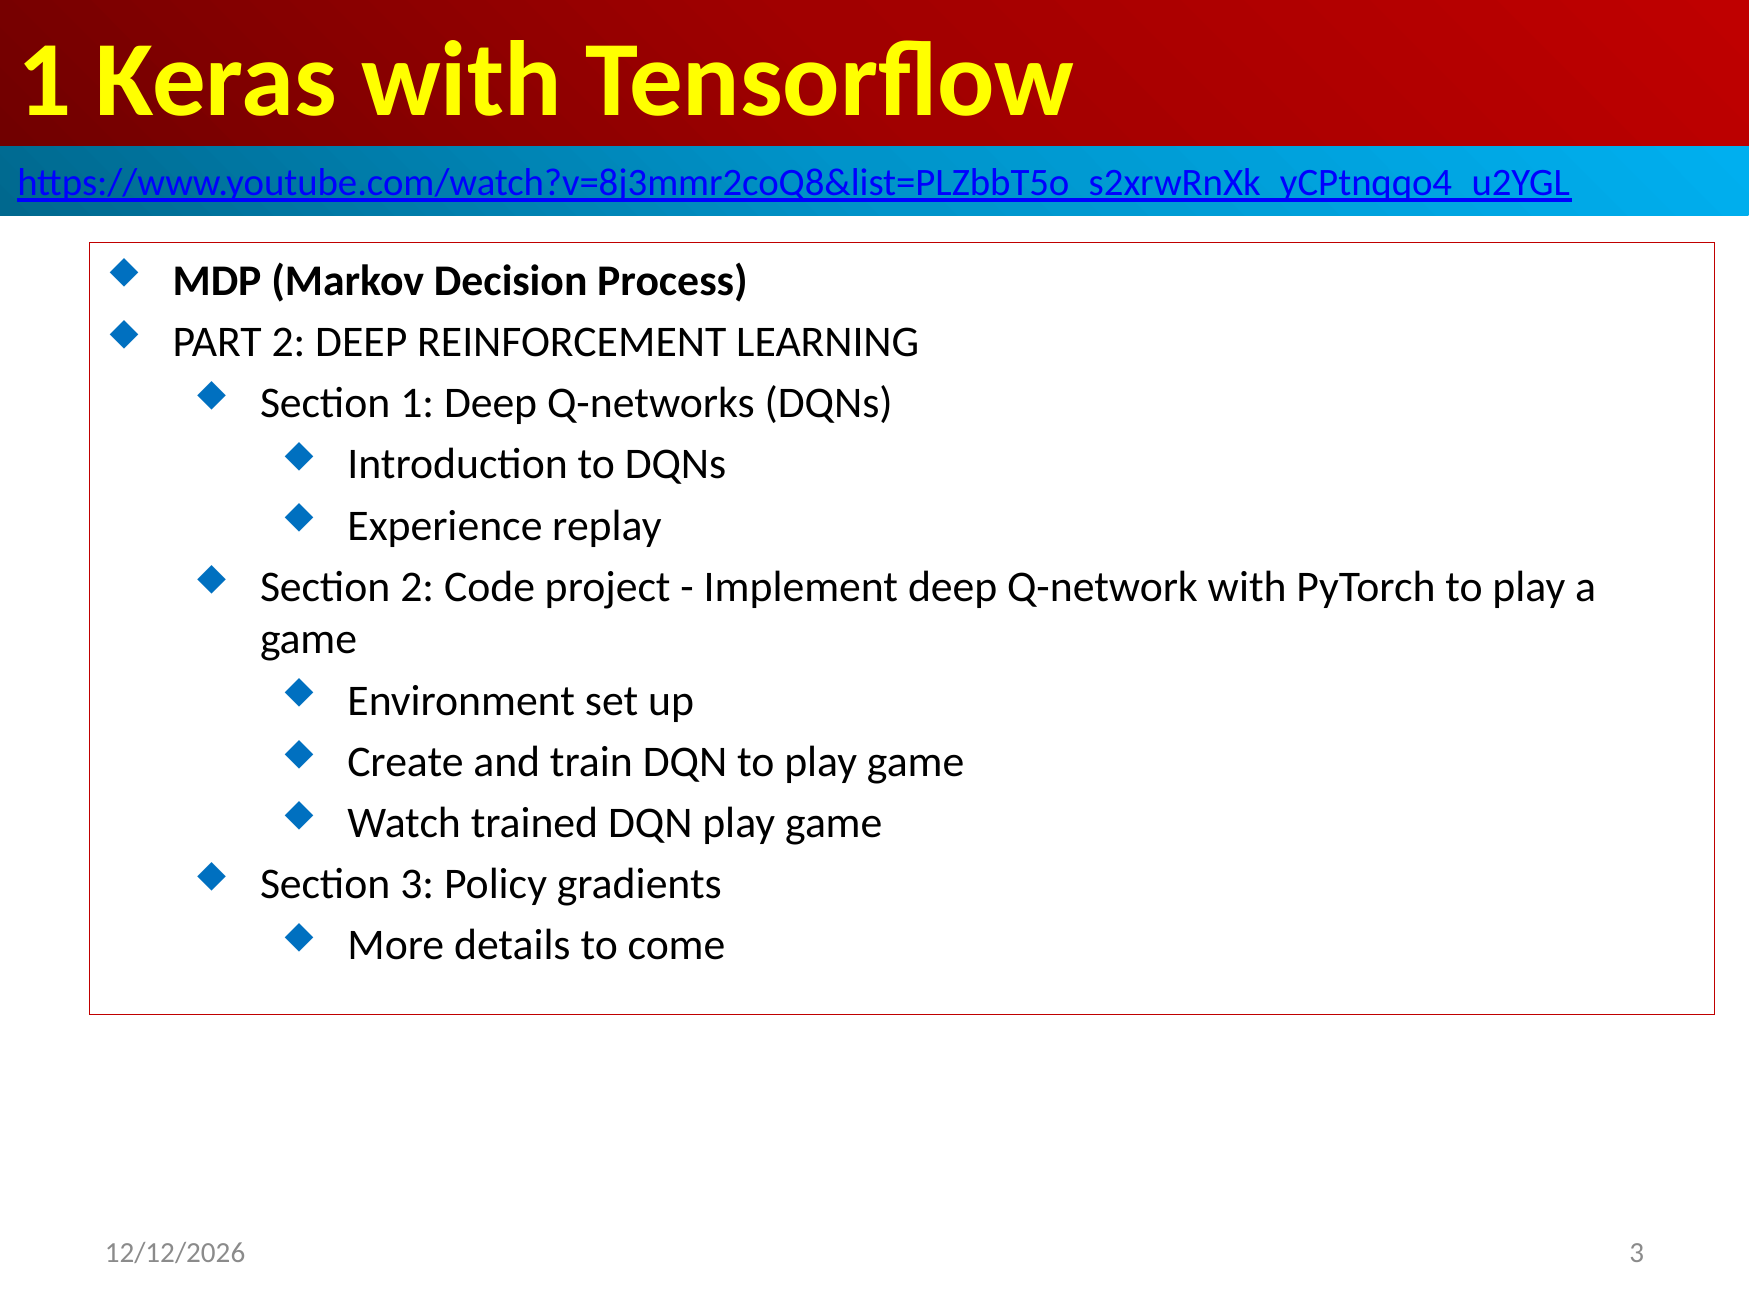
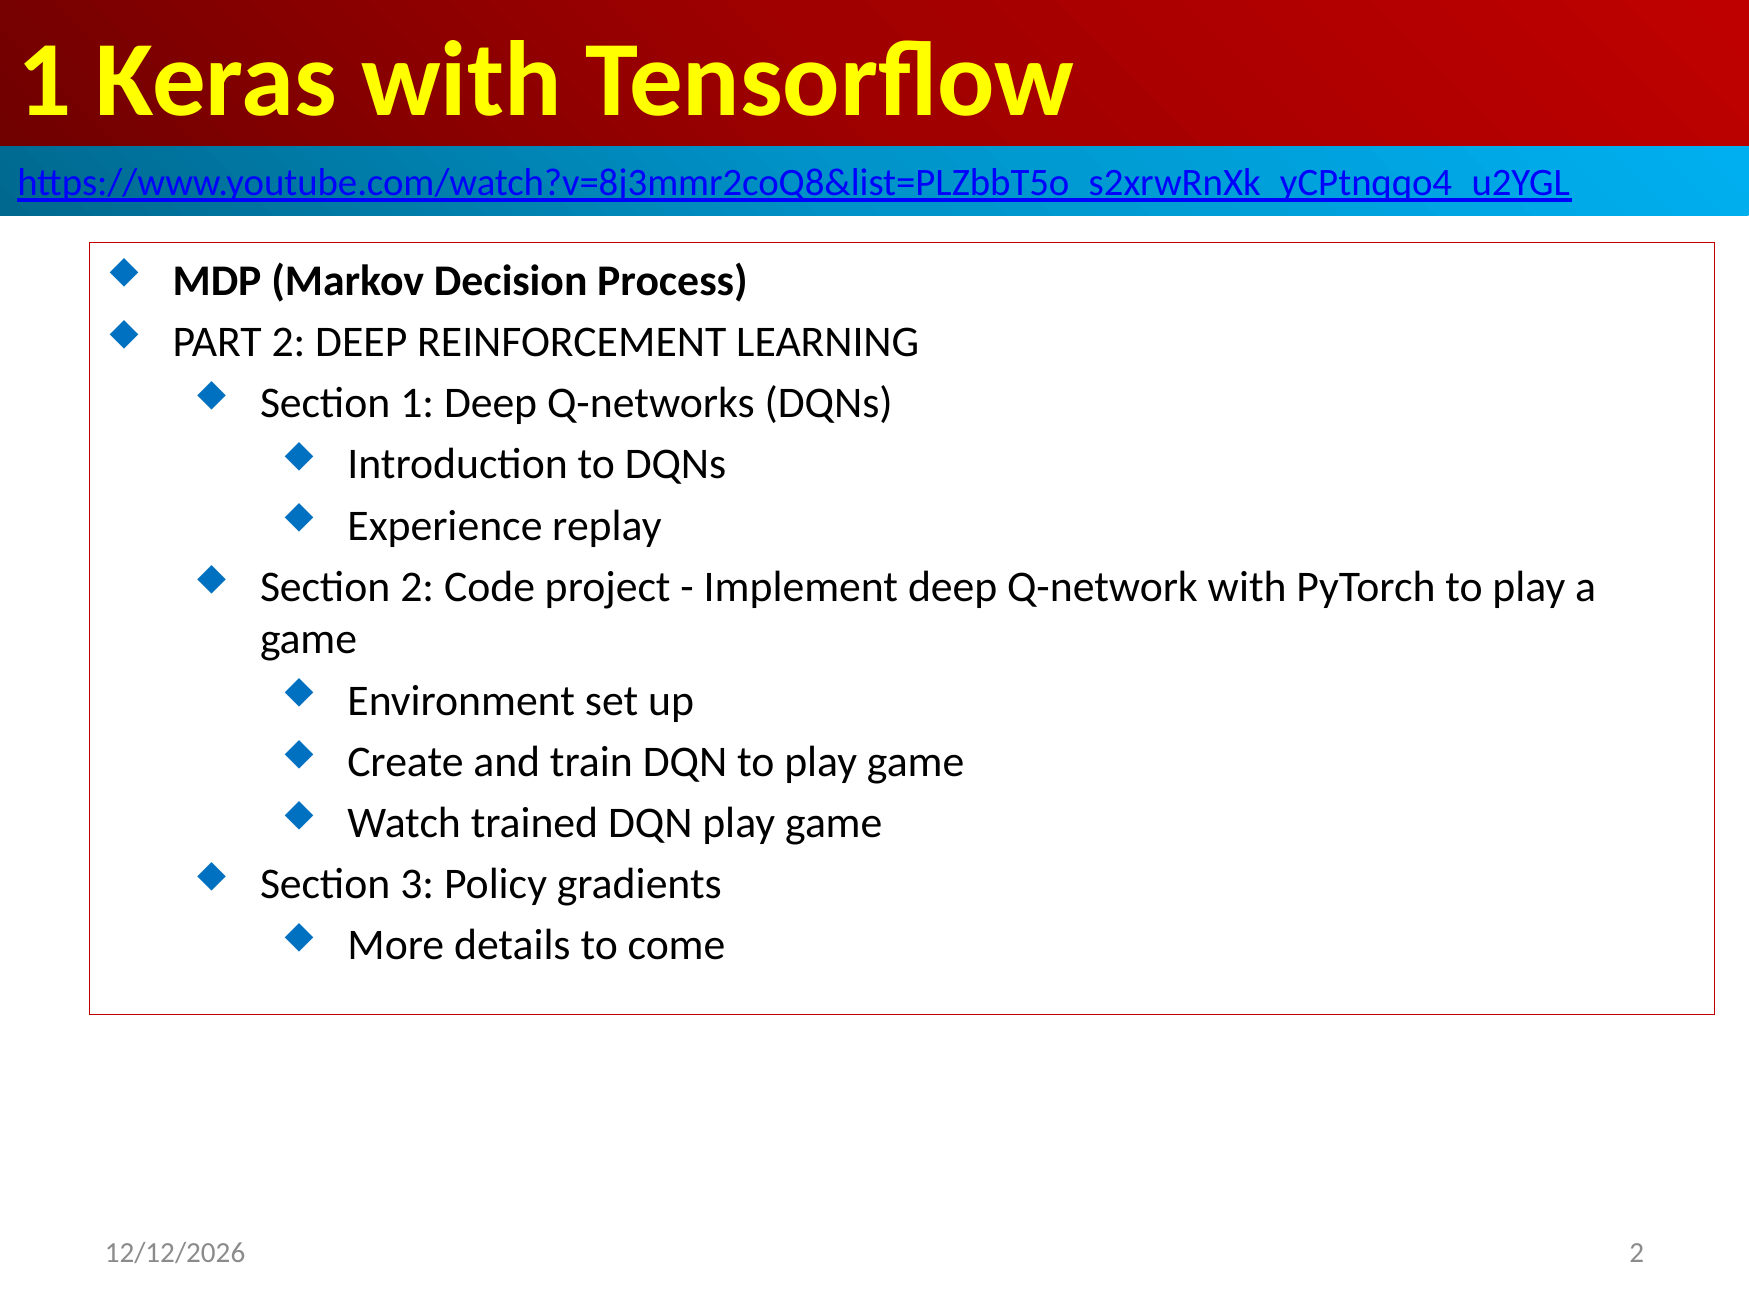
3 at (1637, 1252): 3 -> 2
